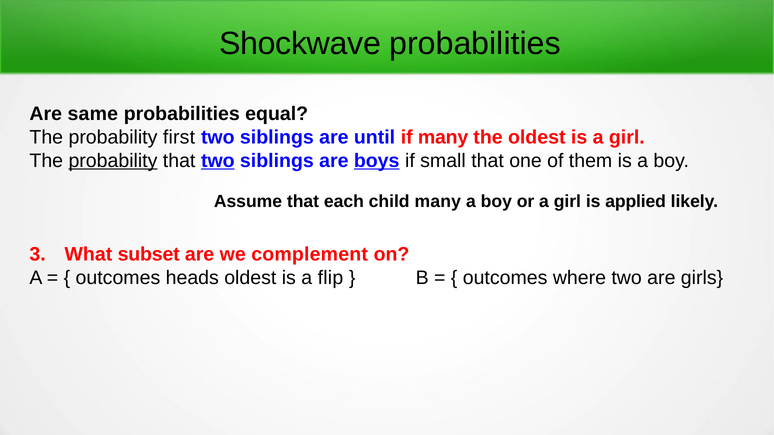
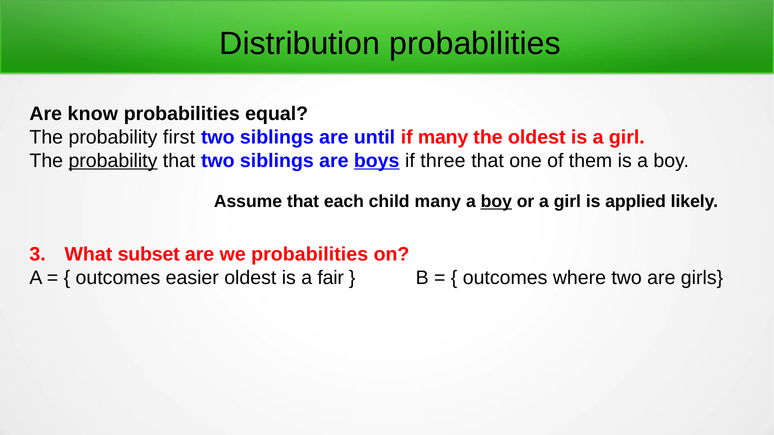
Shockwave: Shockwave -> Distribution
same: same -> know
two at (218, 161) underline: present -> none
small: small -> three
boy at (496, 201) underline: none -> present
we complement: complement -> probabilities
heads: heads -> easier
flip: flip -> fair
